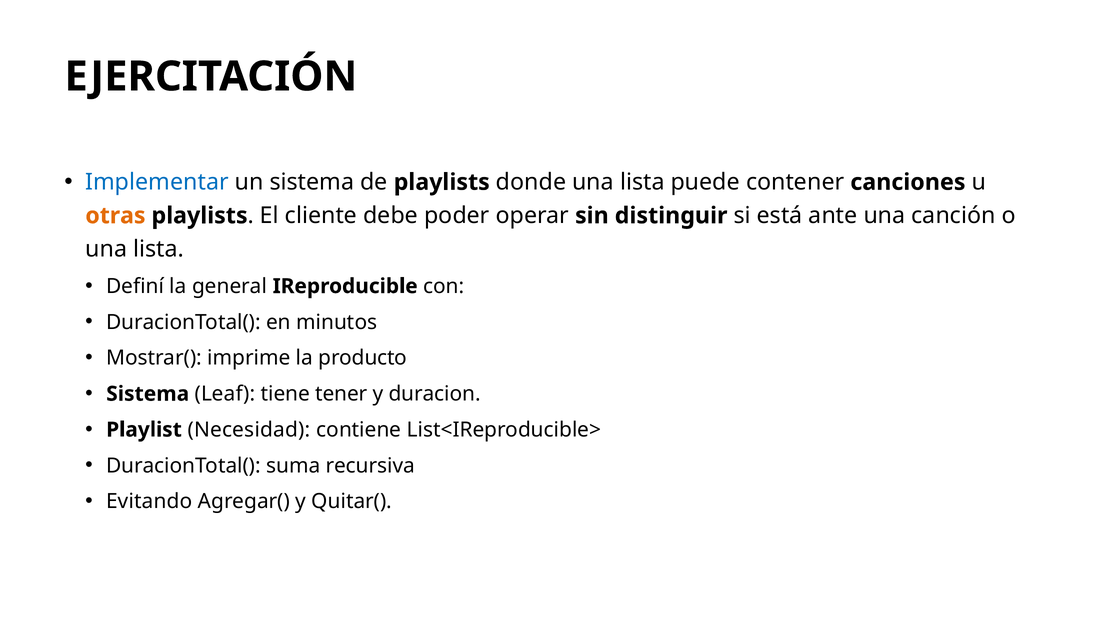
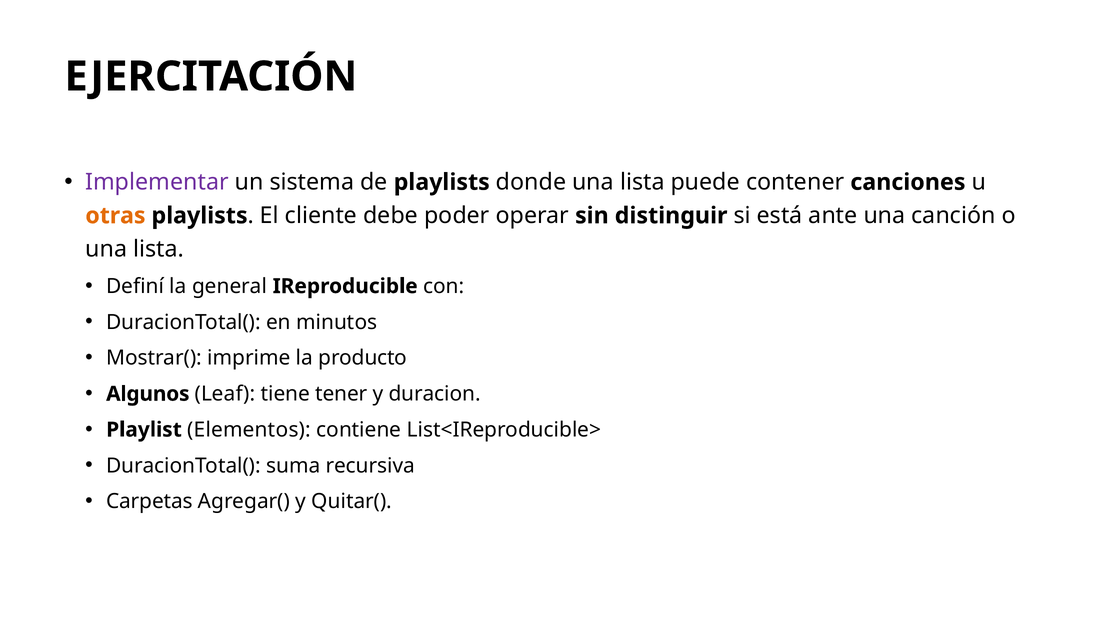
Implementar colour: blue -> purple
Sistema at (148, 394): Sistema -> Algunos
Necesidad: Necesidad -> Elementos
Evitando: Evitando -> Carpetas
